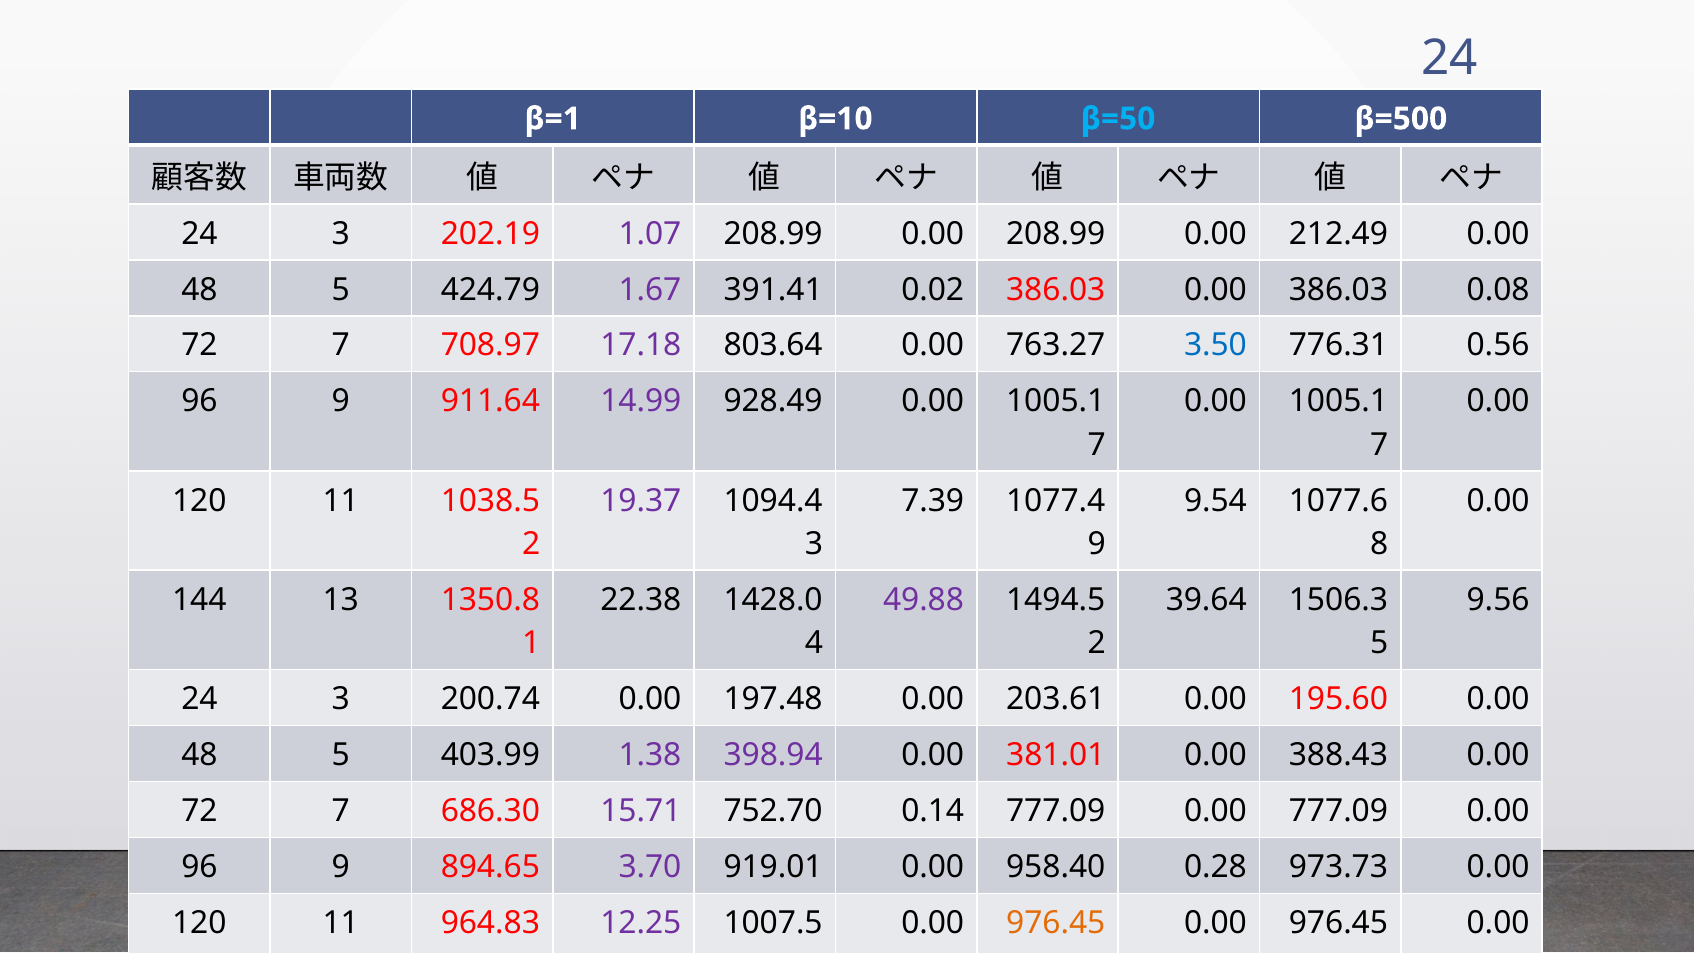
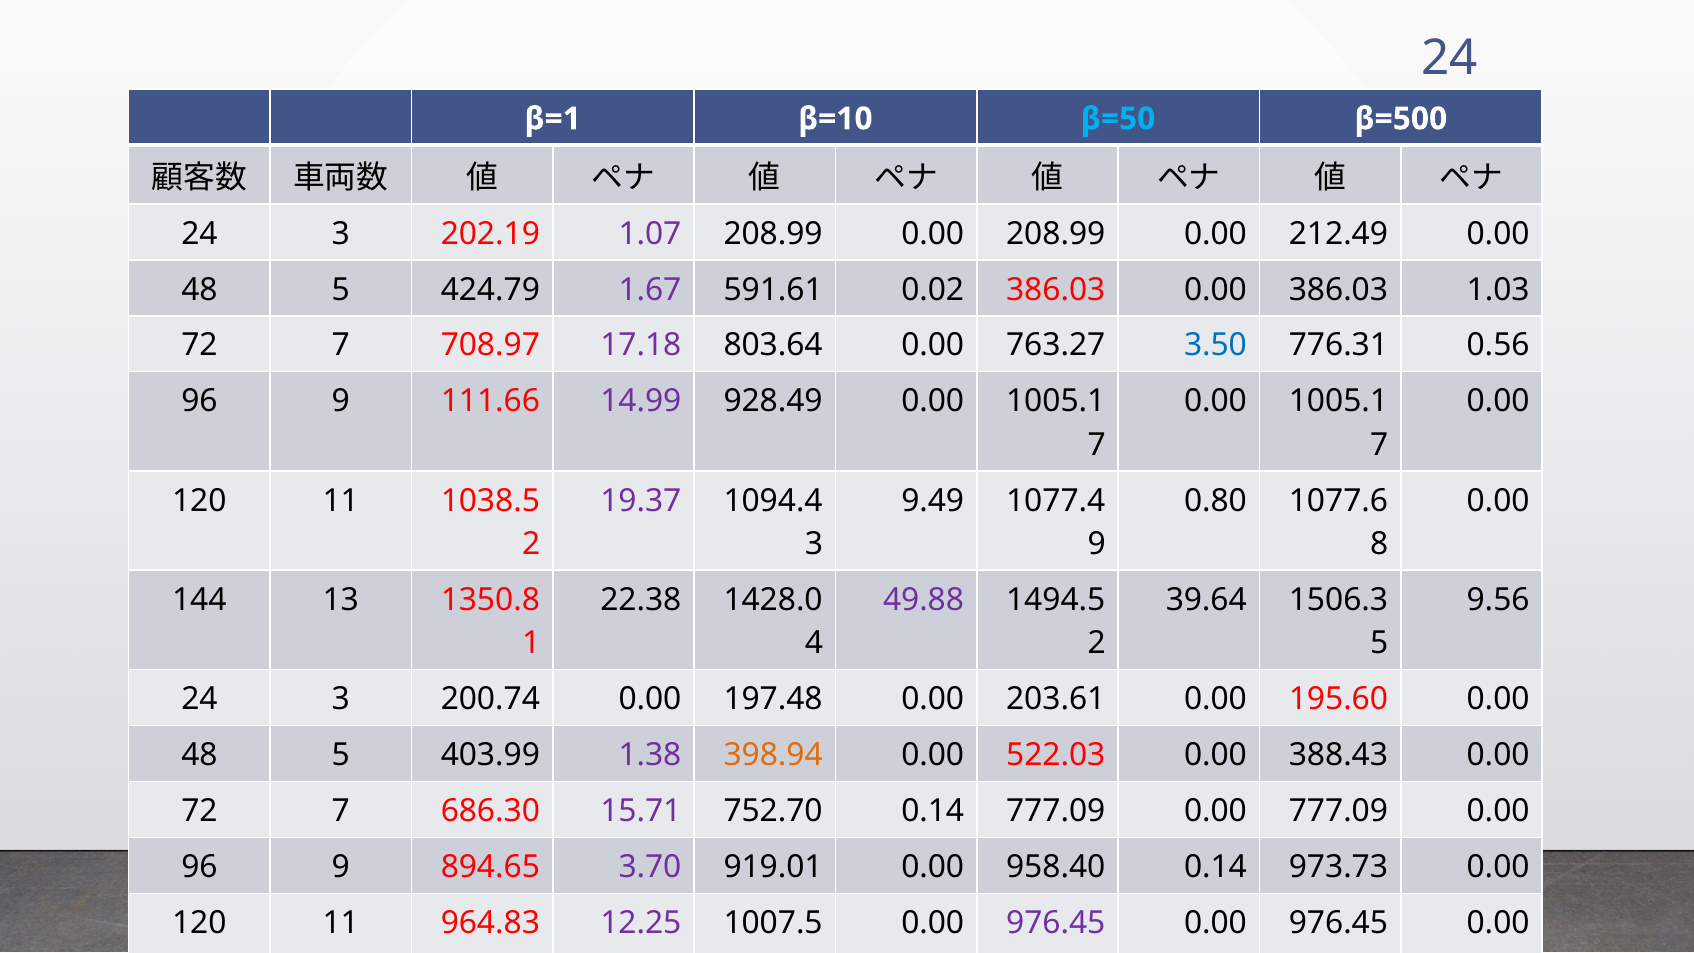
391.41: 391.41 -> 591.61
0.08: 0.08 -> 1.03
911.64: 911.64 -> 111.66
7.39: 7.39 -> 9.49
9.54: 9.54 -> 0.80
398.94 colour: purple -> orange
381.01: 381.01 -> 522.03
958.40 0.28: 0.28 -> 0.14
976.45 at (1056, 923) colour: orange -> purple
